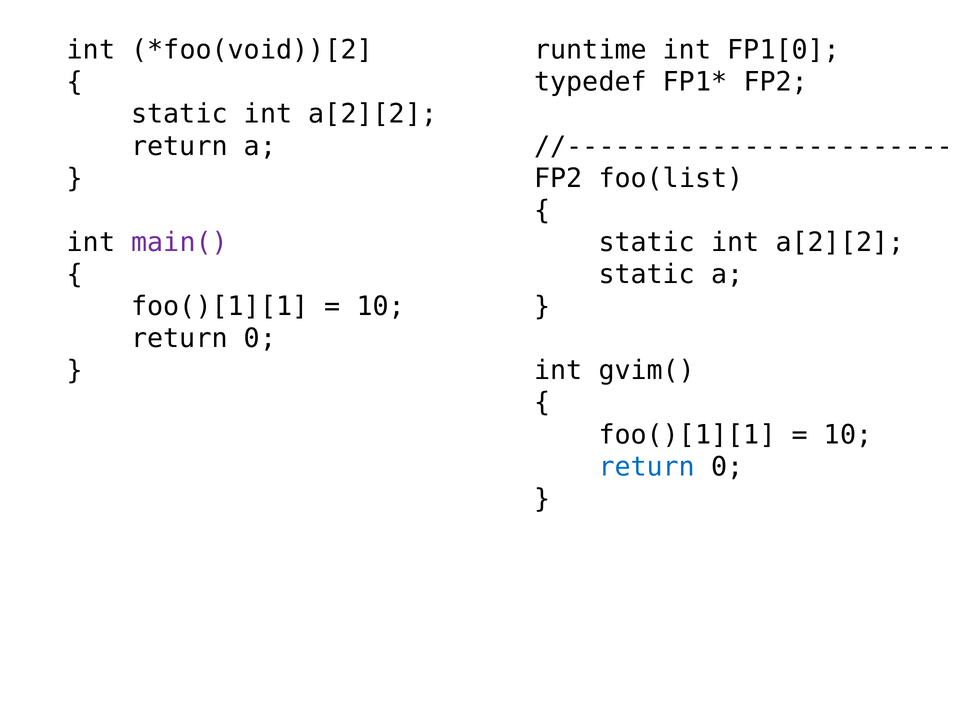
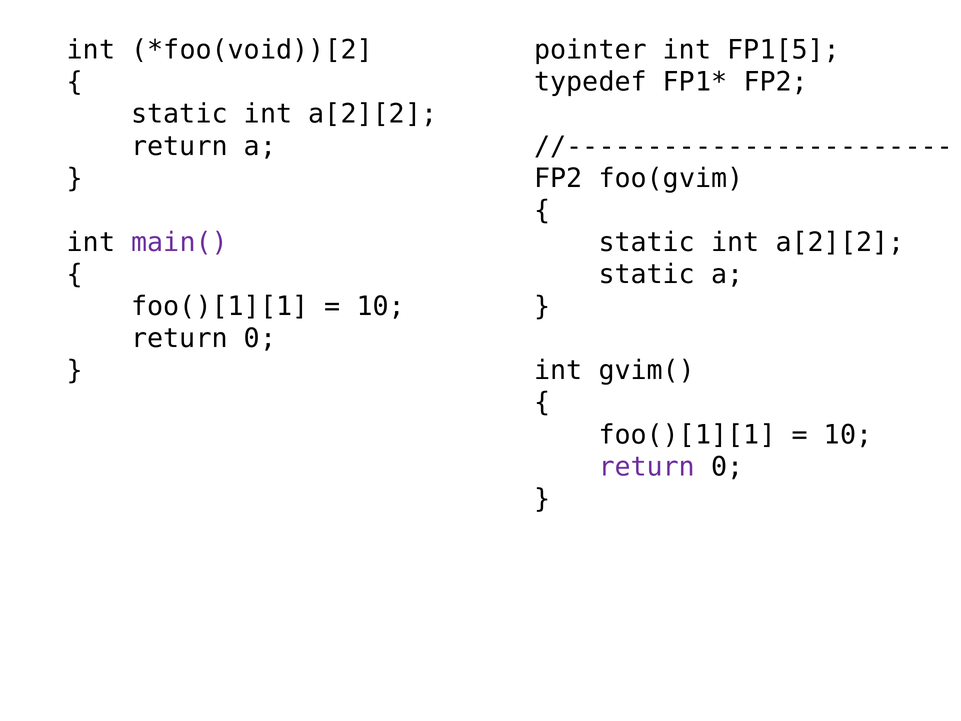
runtime: runtime -> pointer
FP1[0: FP1[0 -> FP1[5
foo(list: foo(list -> foo(gvim
return at (647, 467) colour: blue -> purple
